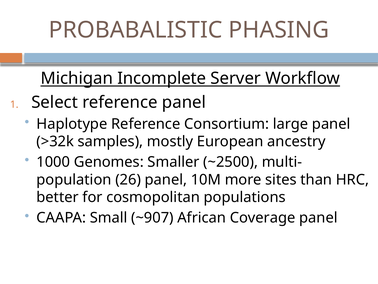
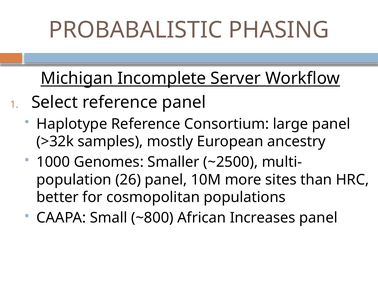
~907: ~907 -> ~800
Coverage: Coverage -> Increases
